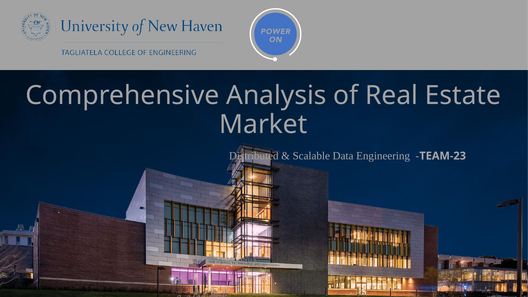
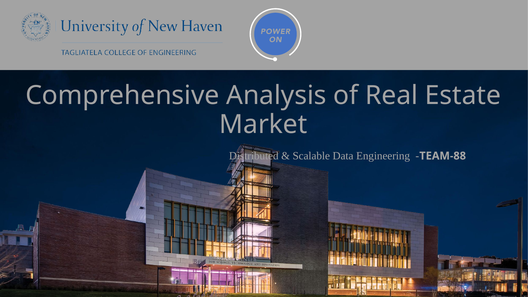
TEAM-23: TEAM-23 -> TEAM-88
